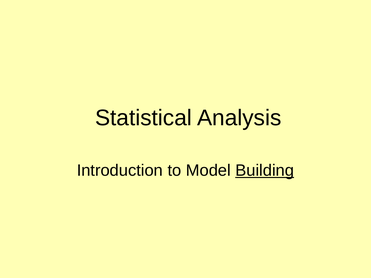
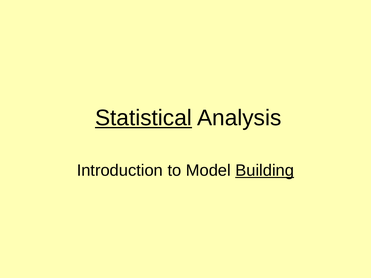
Statistical underline: none -> present
